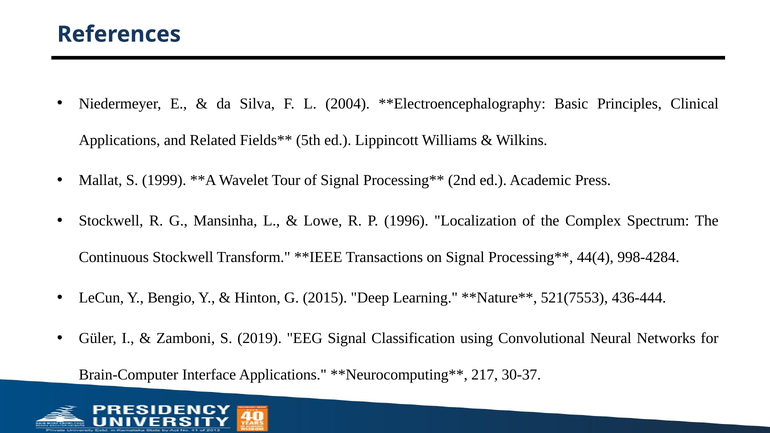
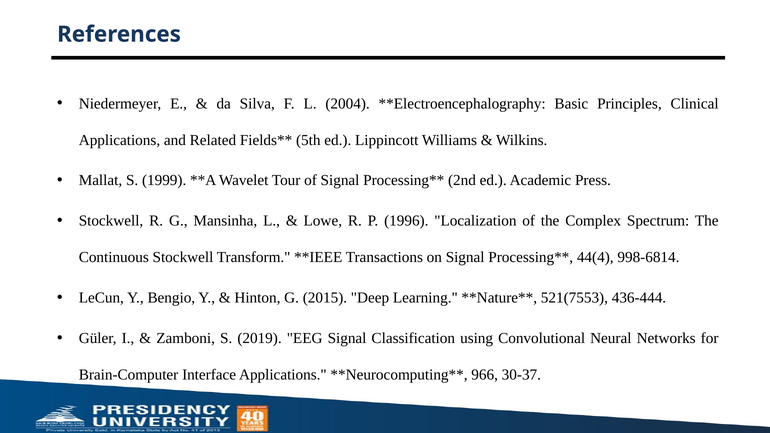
998-4284: 998-4284 -> 998-6814
217: 217 -> 966
